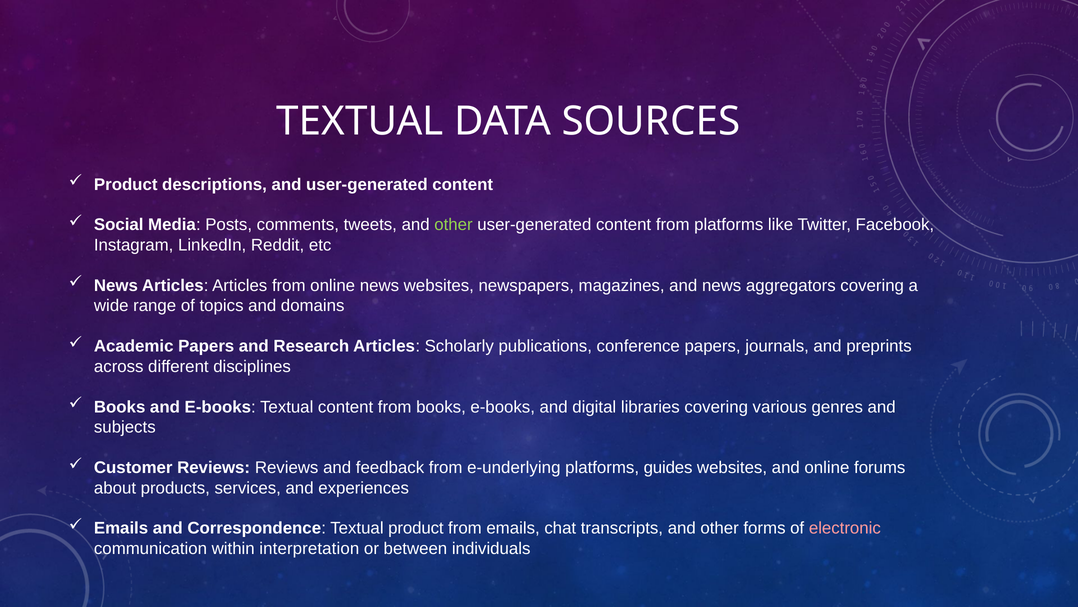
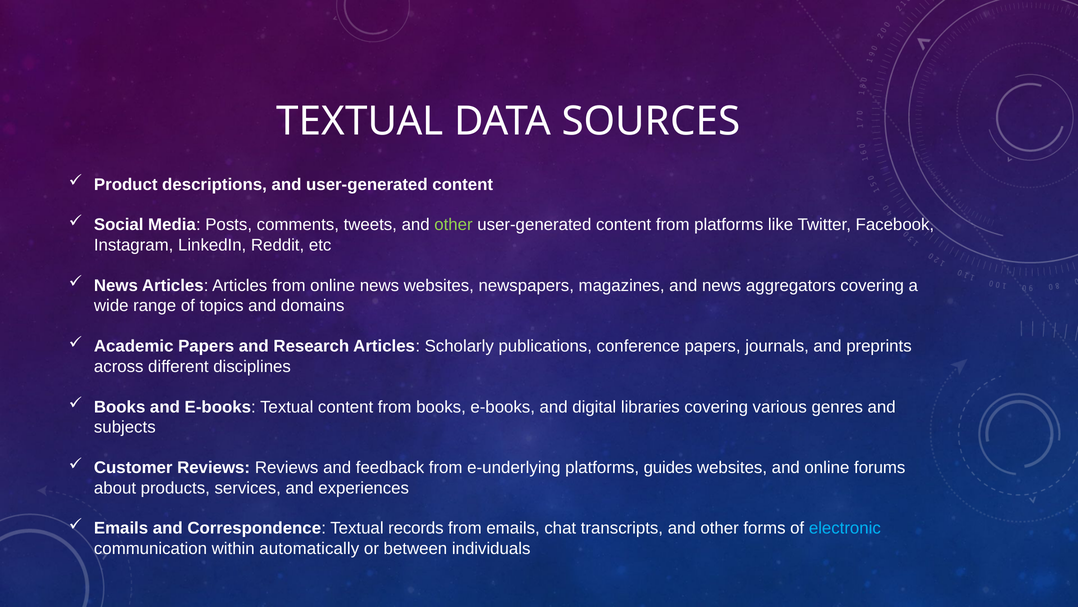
Textual product: product -> records
electronic colour: pink -> light blue
interpretation: interpretation -> automatically
